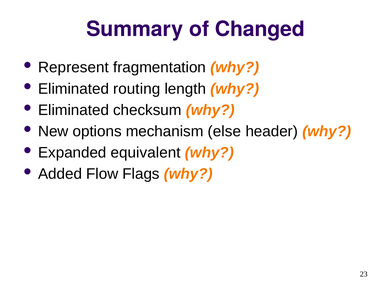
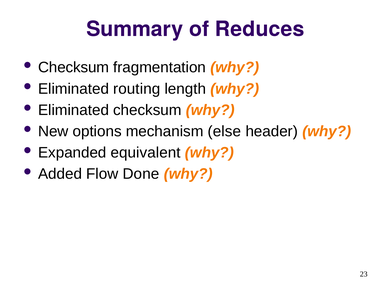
Changed: Changed -> Reduces
Represent at (74, 68): Represent -> Checksum
Flags: Flags -> Done
